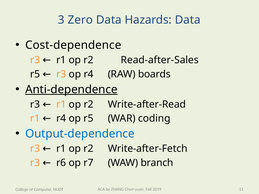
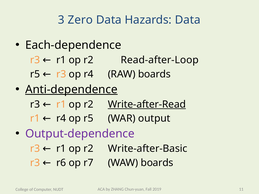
Cost-dependence: Cost-dependence -> Each-dependence
Read-after-Sales: Read-after-Sales -> Read-after-Loop
Write-after-Read underline: none -> present
coding: coding -> output
Output-dependence colour: blue -> purple
Write-after-Fetch: Write-after-Fetch -> Write-after-Basic
WAW branch: branch -> boards
